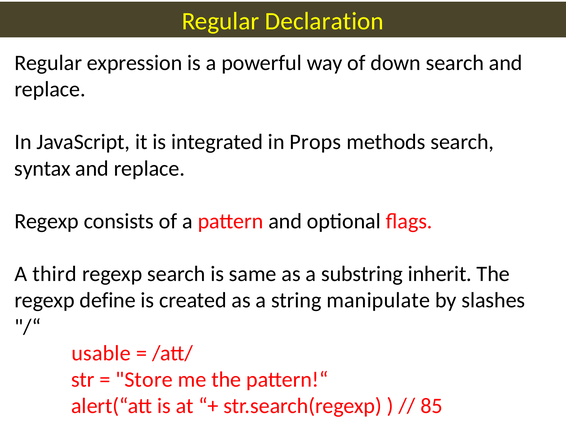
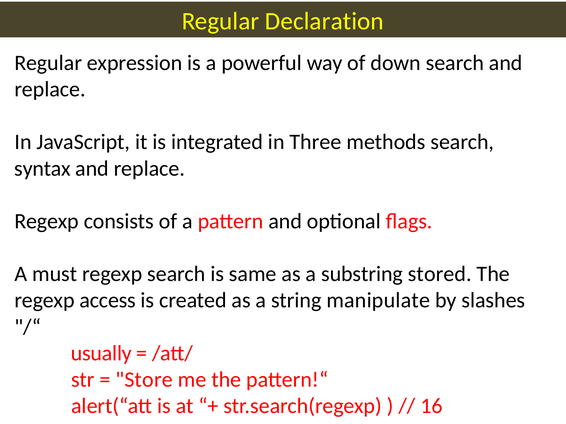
Props: Props -> Three
third: third -> must
inherit: inherit -> stored
define: define -> access
usable: usable -> usually
85: 85 -> 16
